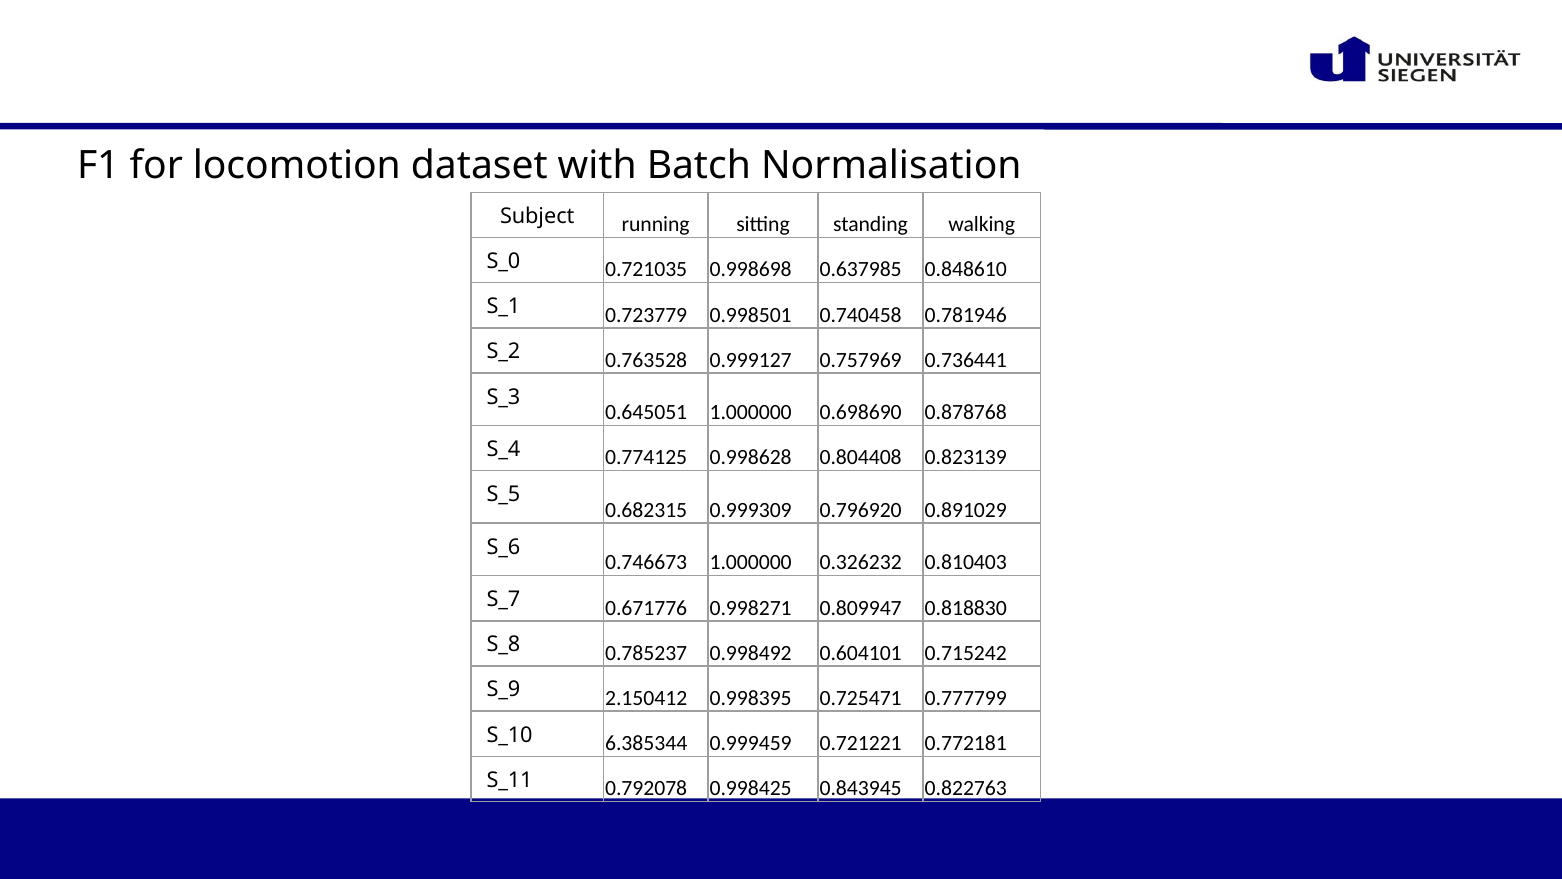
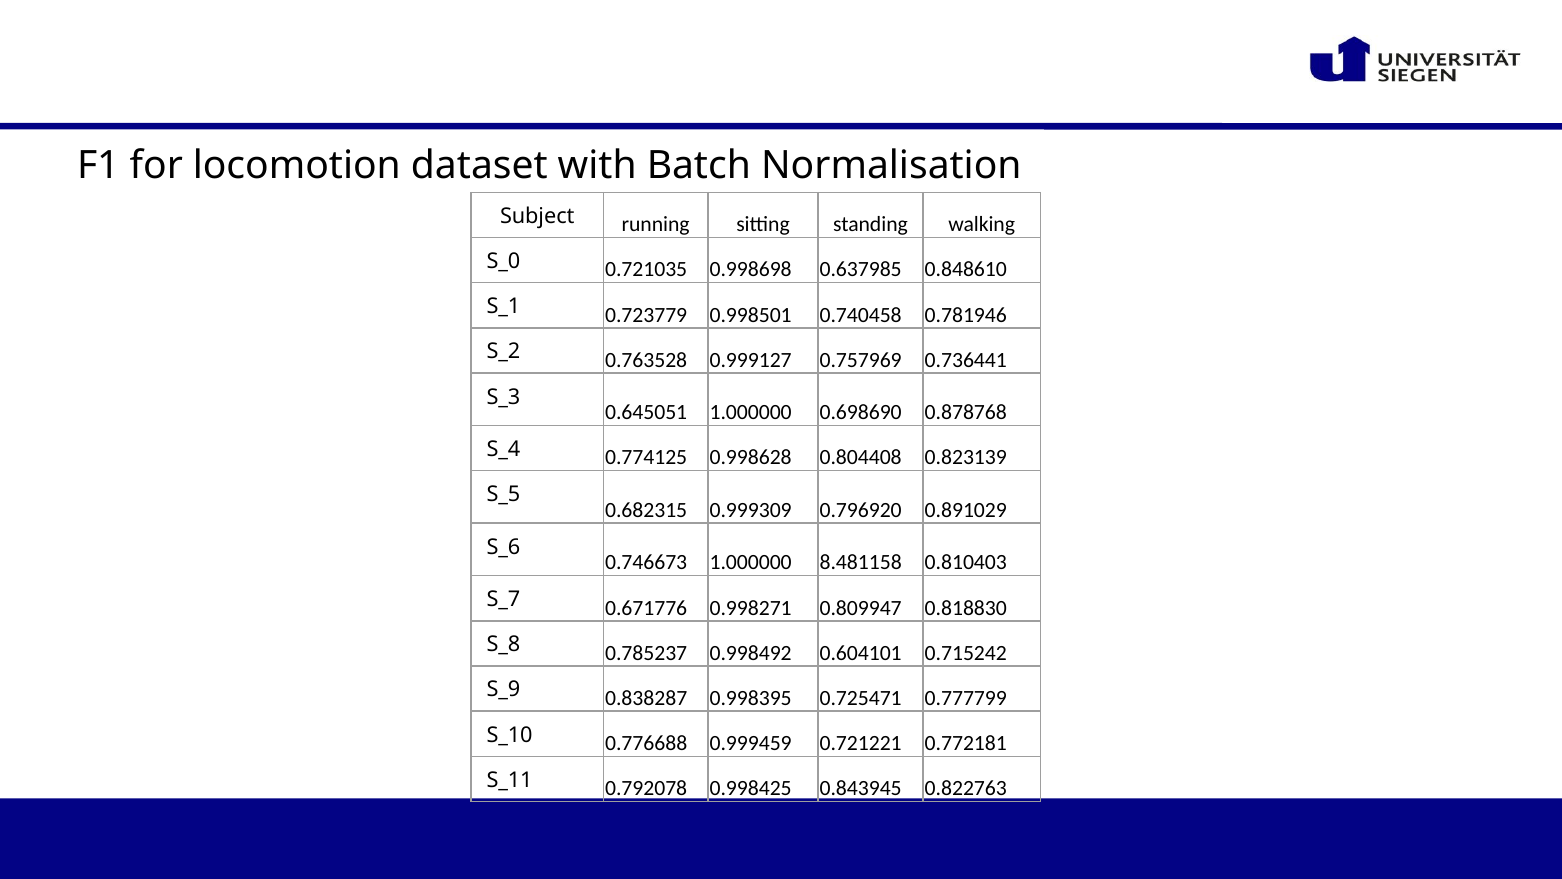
0.326232: 0.326232 -> 8.481158
2.150412: 2.150412 -> 0.838287
6.385344: 6.385344 -> 0.776688
